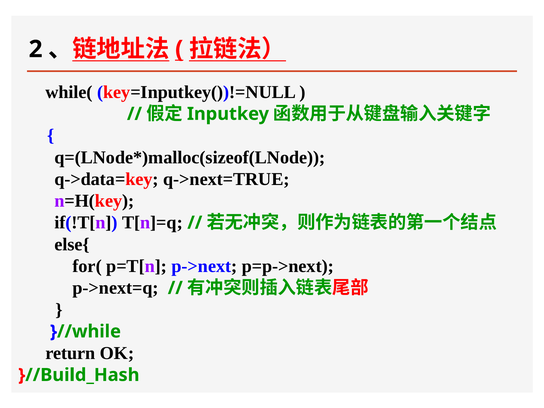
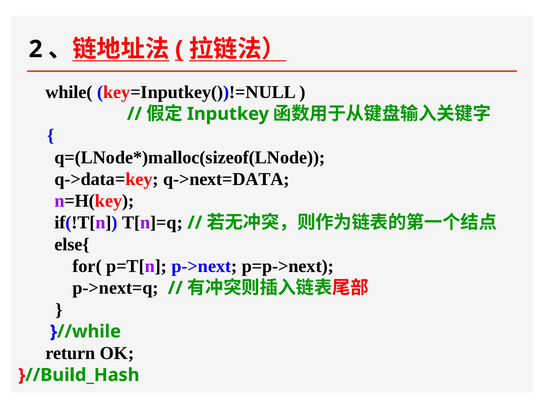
q->next=TRUE: q->next=TRUE -> q->next=DATA
